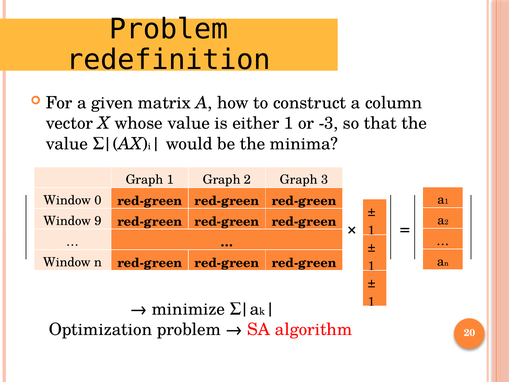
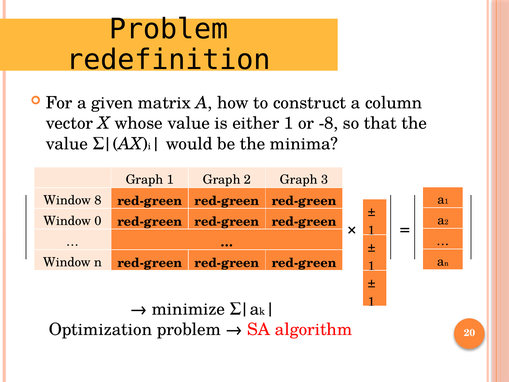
-3: -3 -> -8
0: 0 -> 8
9: 9 -> 0
